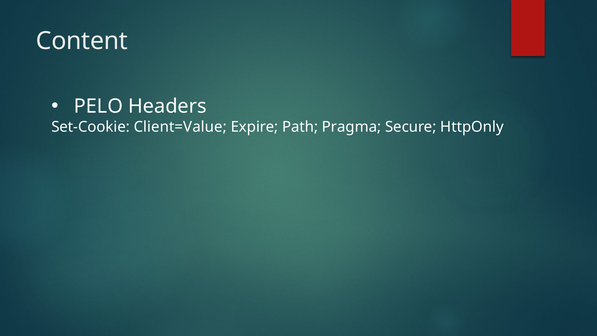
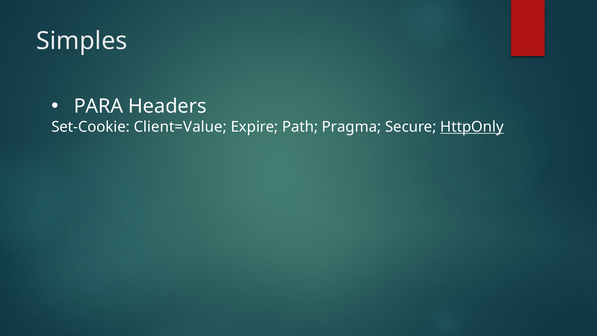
Content: Content -> Simples
PELO: PELO -> PARA
HttpOnly underline: none -> present
